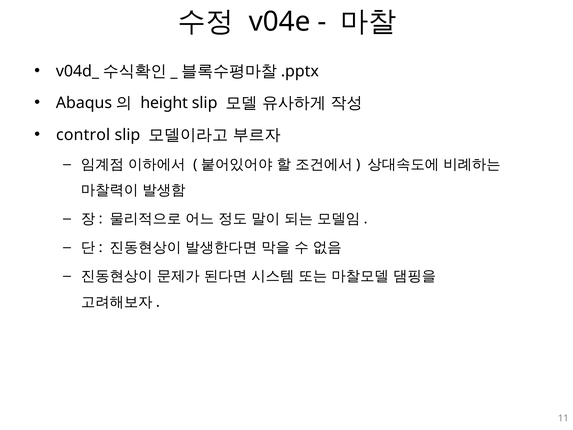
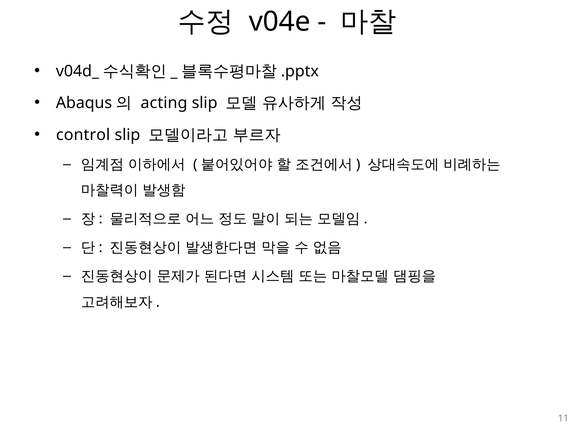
height: height -> acting
